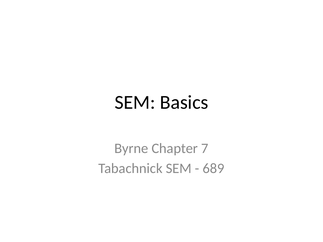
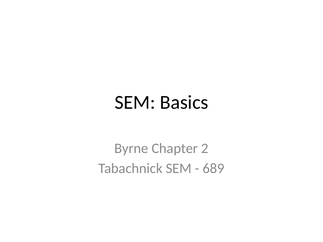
7: 7 -> 2
